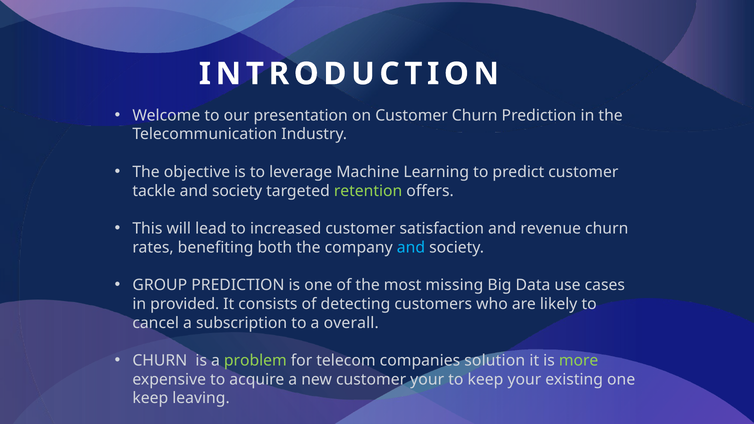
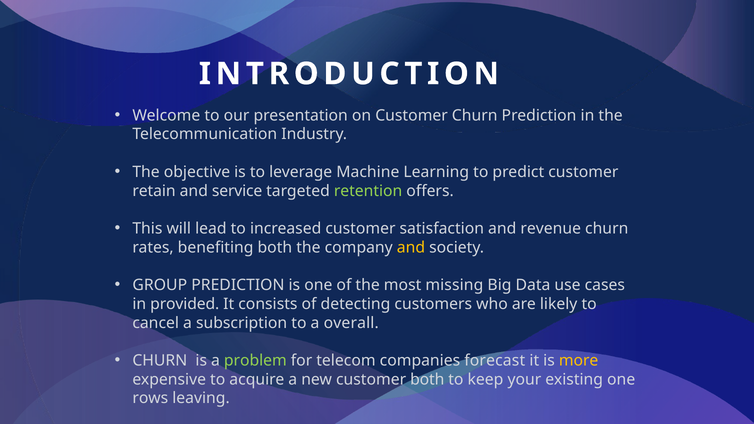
tackle: tackle -> retain
society at (237, 191): society -> service
and at (411, 247) colour: light blue -> yellow
solution: solution -> forecast
more colour: light green -> yellow
customer your: your -> both
keep at (150, 398): keep -> rows
